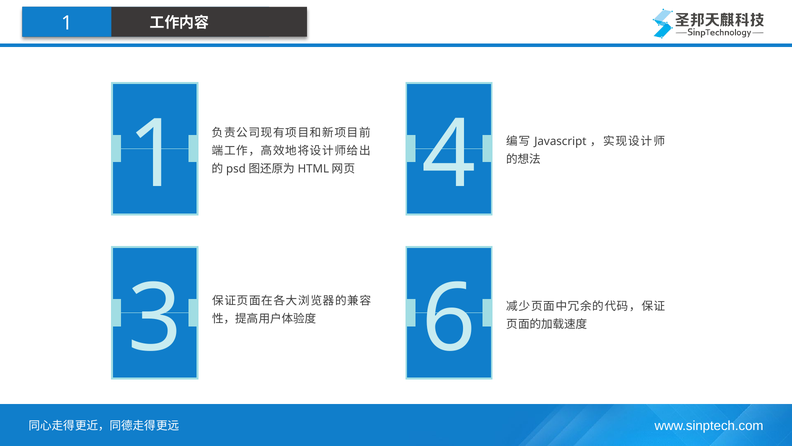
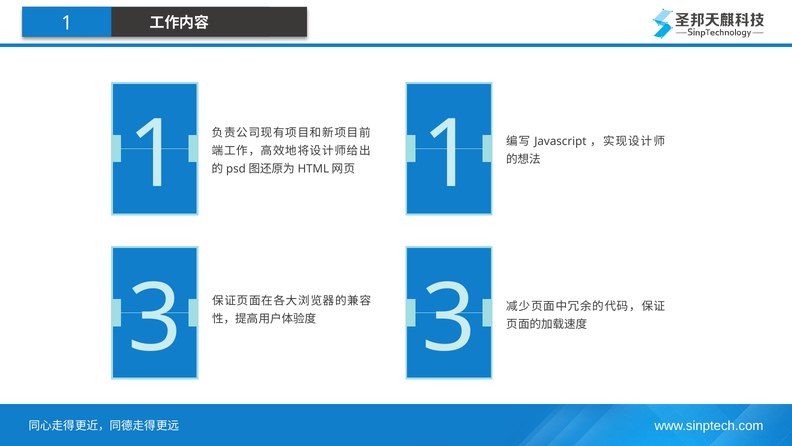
1 4: 4 -> 1
3 6: 6 -> 3
